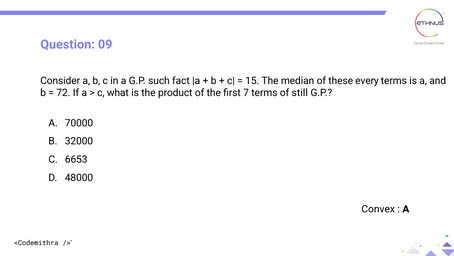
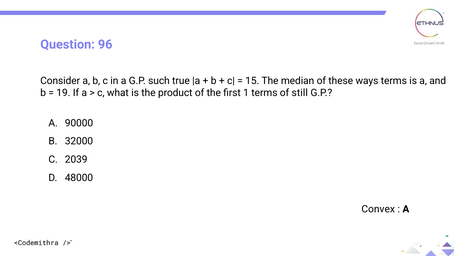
09: 09 -> 96
fact: fact -> true
every: every -> ways
72: 72 -> 19
7: 7 -> 1
70000: 70000 -> 90000
6653: 6653 -> 2039
